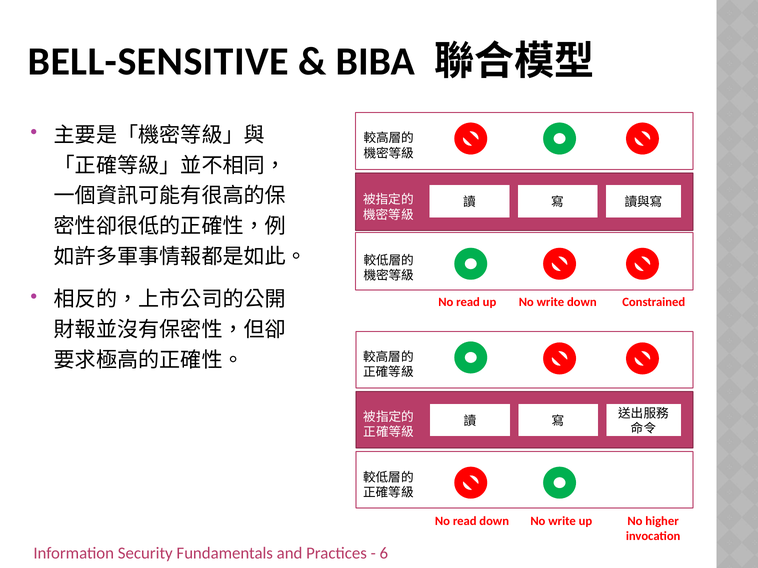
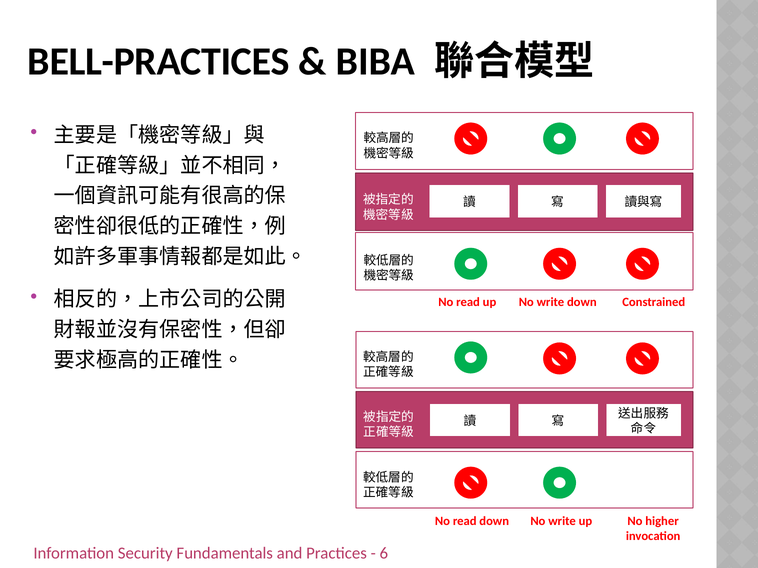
BELL-SENSITIVE: BELL-SENSITIVE -> BELL-PRACTICES
